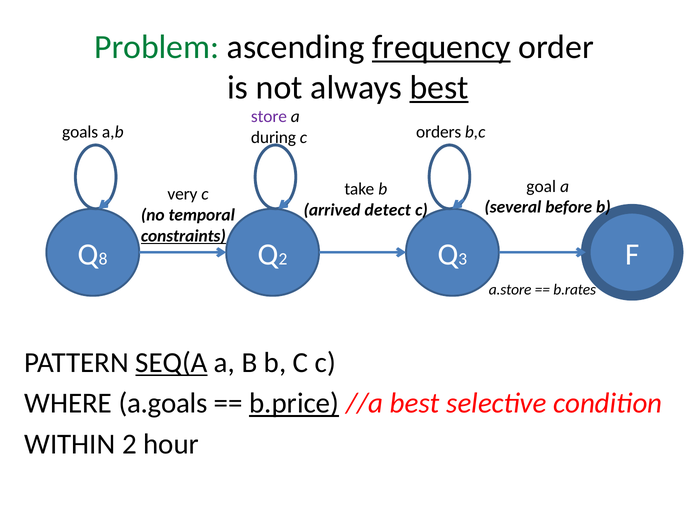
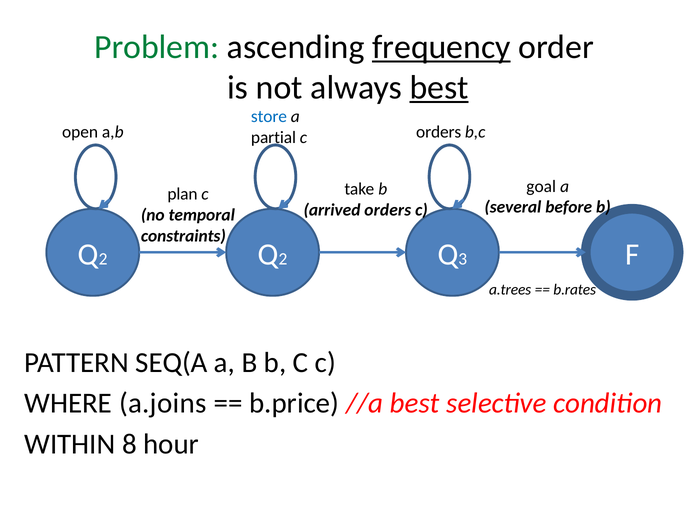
store colour: purple -> blue
goals: goals -> open
during: during -> partial
very: very -> plan
arrived detect: detect -> orders
constraints underline: present -> none
8 at (103, 259): 8 -> 2
a.store: a.store -> a.trees
SEQ(A underline: present -> none
a.goals: a.goals -> a.joins
b.price underline: present -> none
WITHIN 2: 2 -> 8
